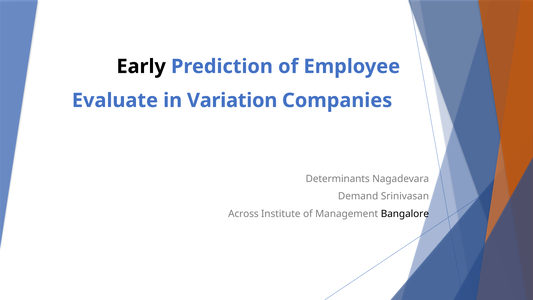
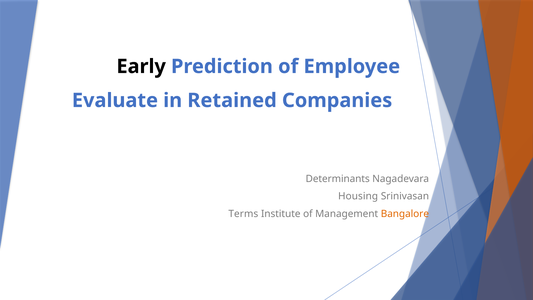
Variation: Variation -> Retained
Demand: Demand -> Housing
Across: Across -> Terms
Bangalore colour: black -> orange
